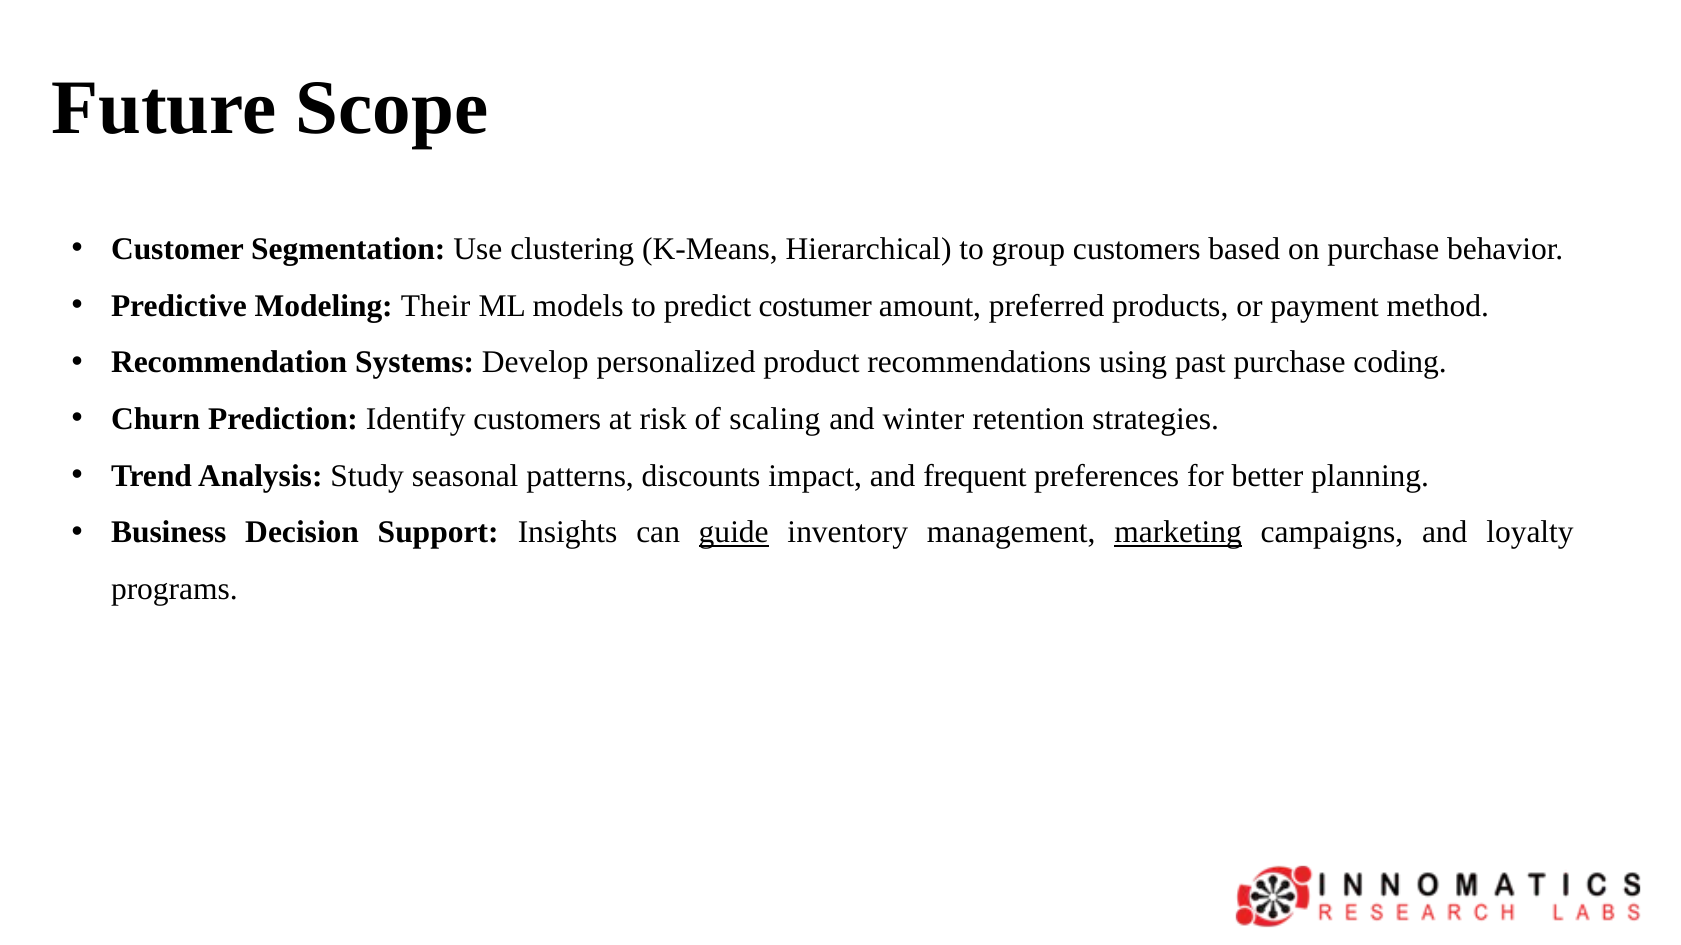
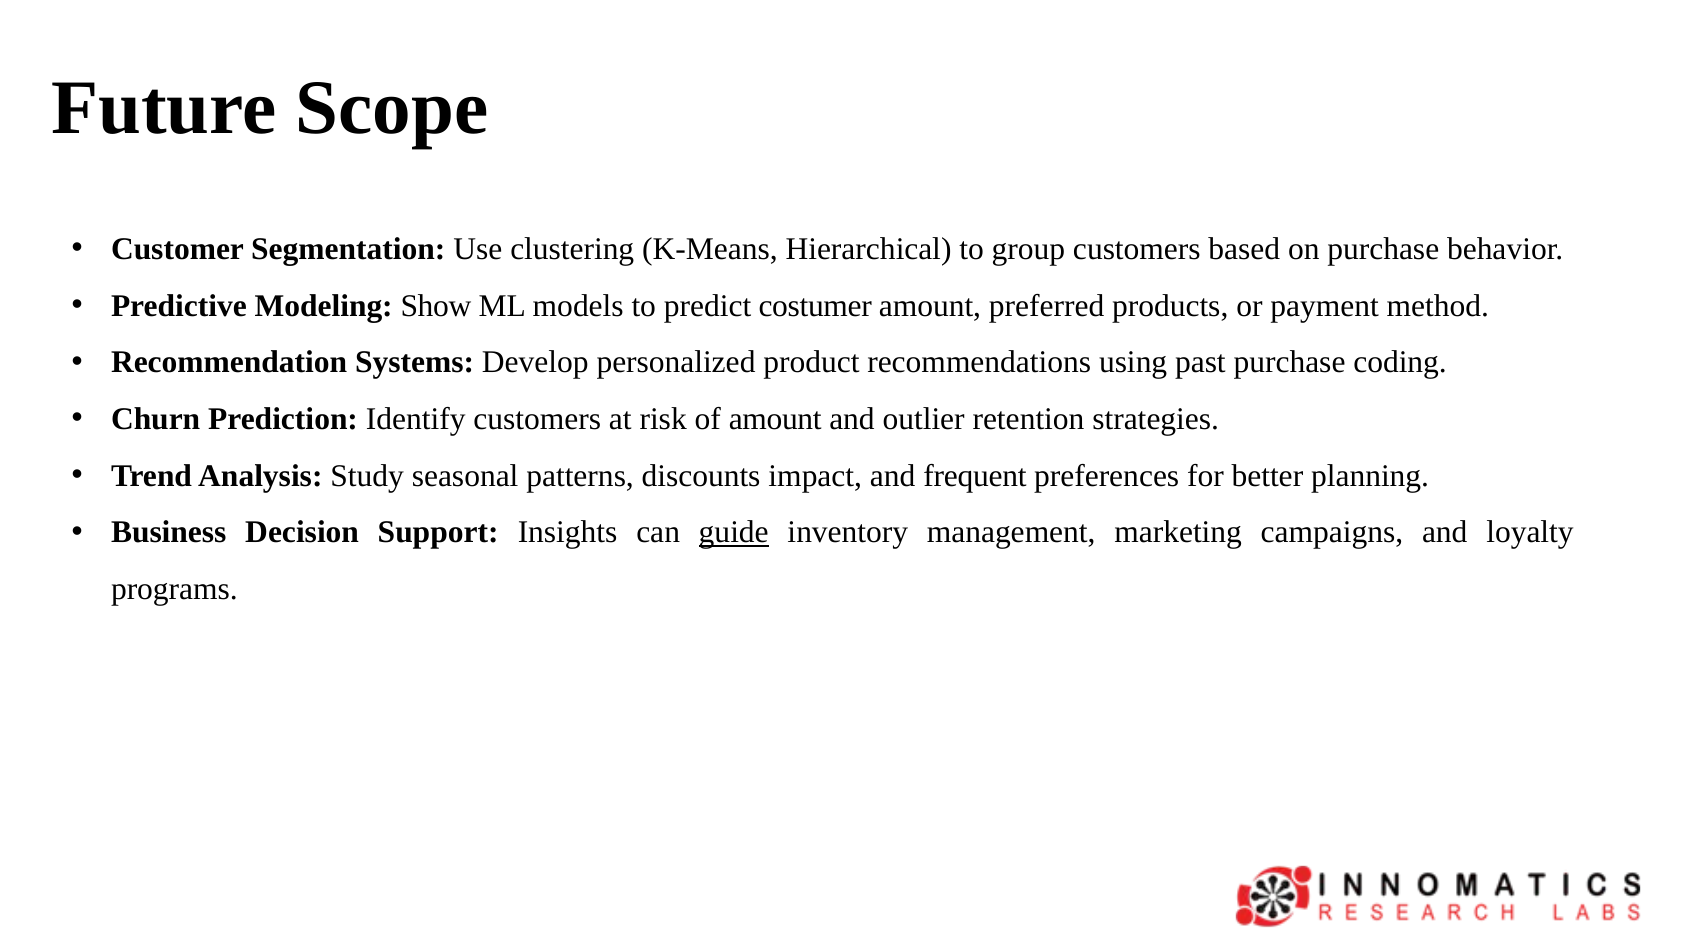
Their: Their -> Show
of scaling: scaling -> amount
winter: winter -> outlier
marketing underline: present -> none
